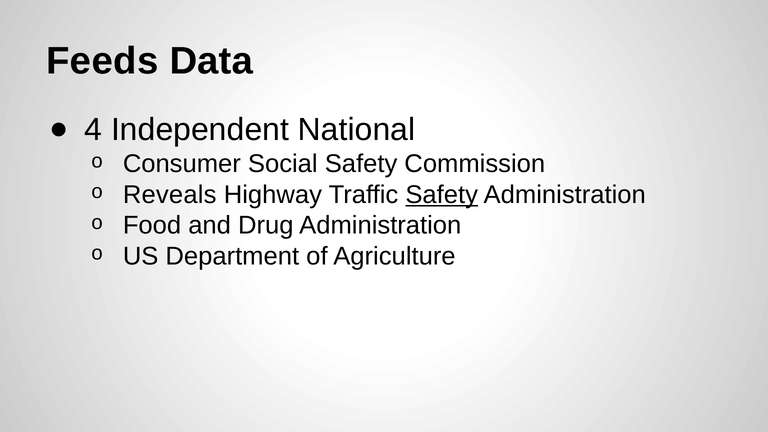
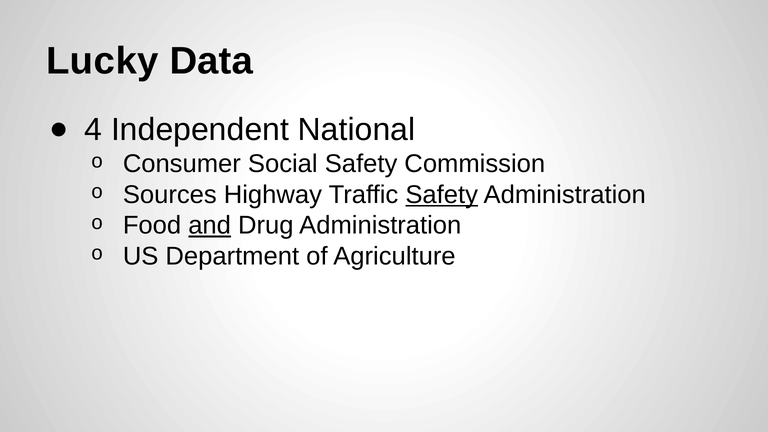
Feeds: Feeds -> Lucky
Reveals: Reveals -> Sources
and underline: none -> present
